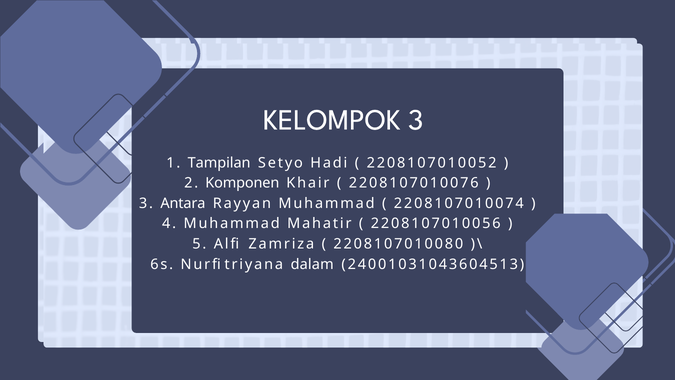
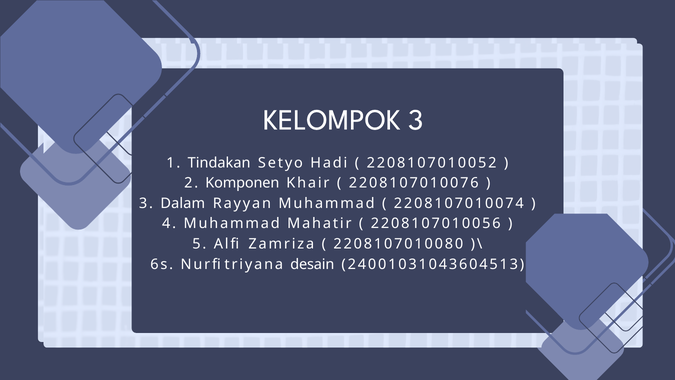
Tampilan: Tampilan -> Tindakan
Antara: Antara -> Dalam
dalam: dalam -> desain
